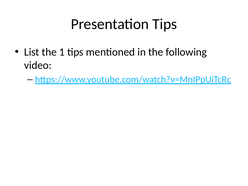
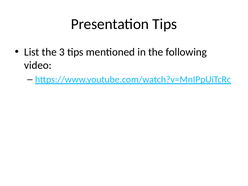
1: 1 -> 3
